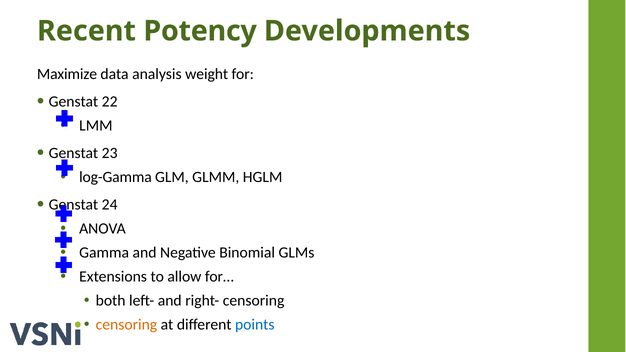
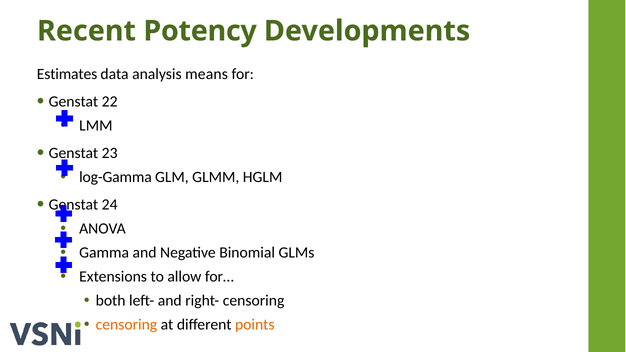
Maximize: Maximize -> Estimates
weight: weight -> means
points colour: blue -> orange
